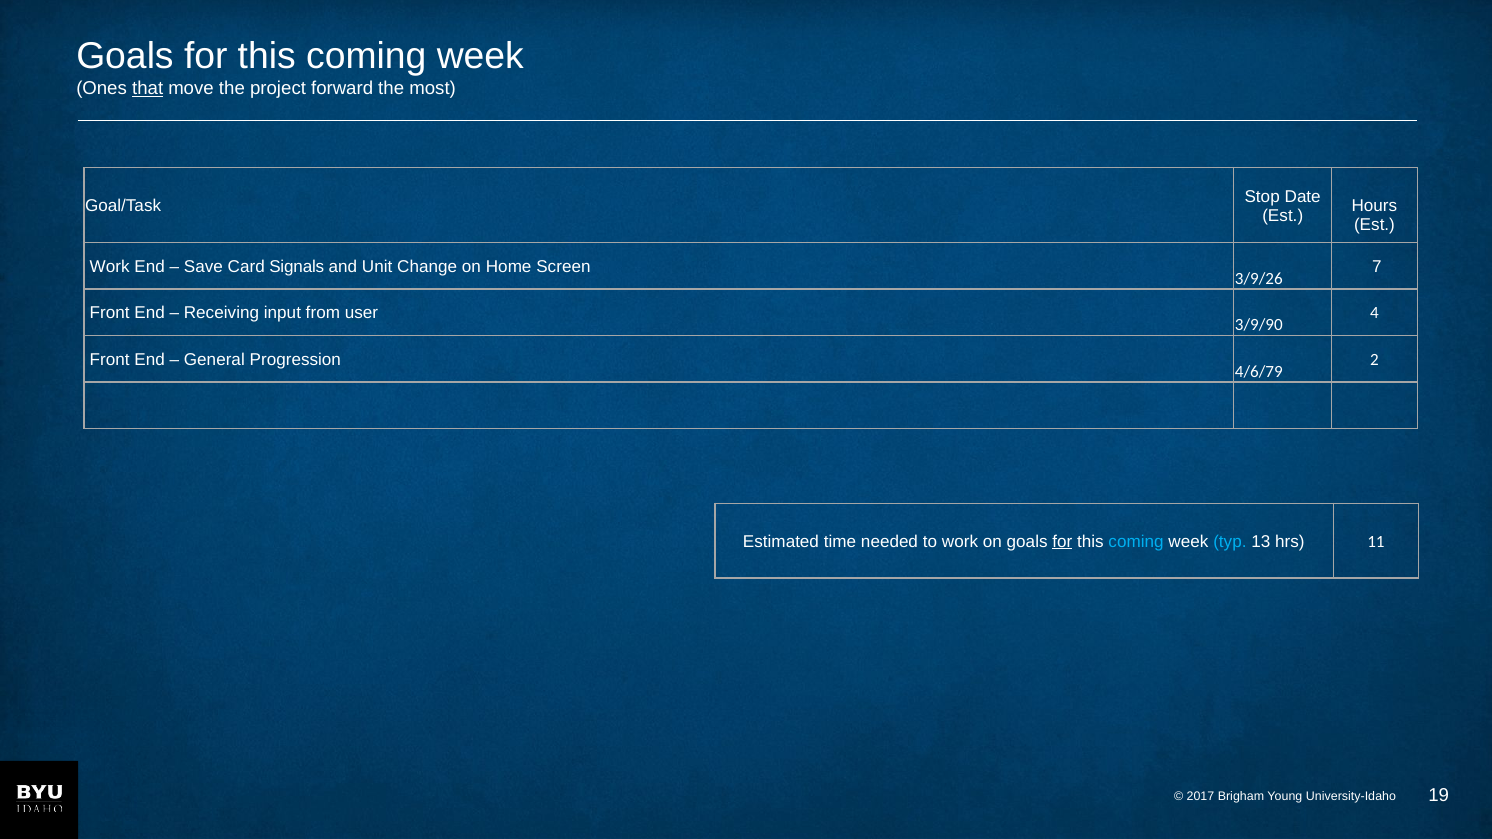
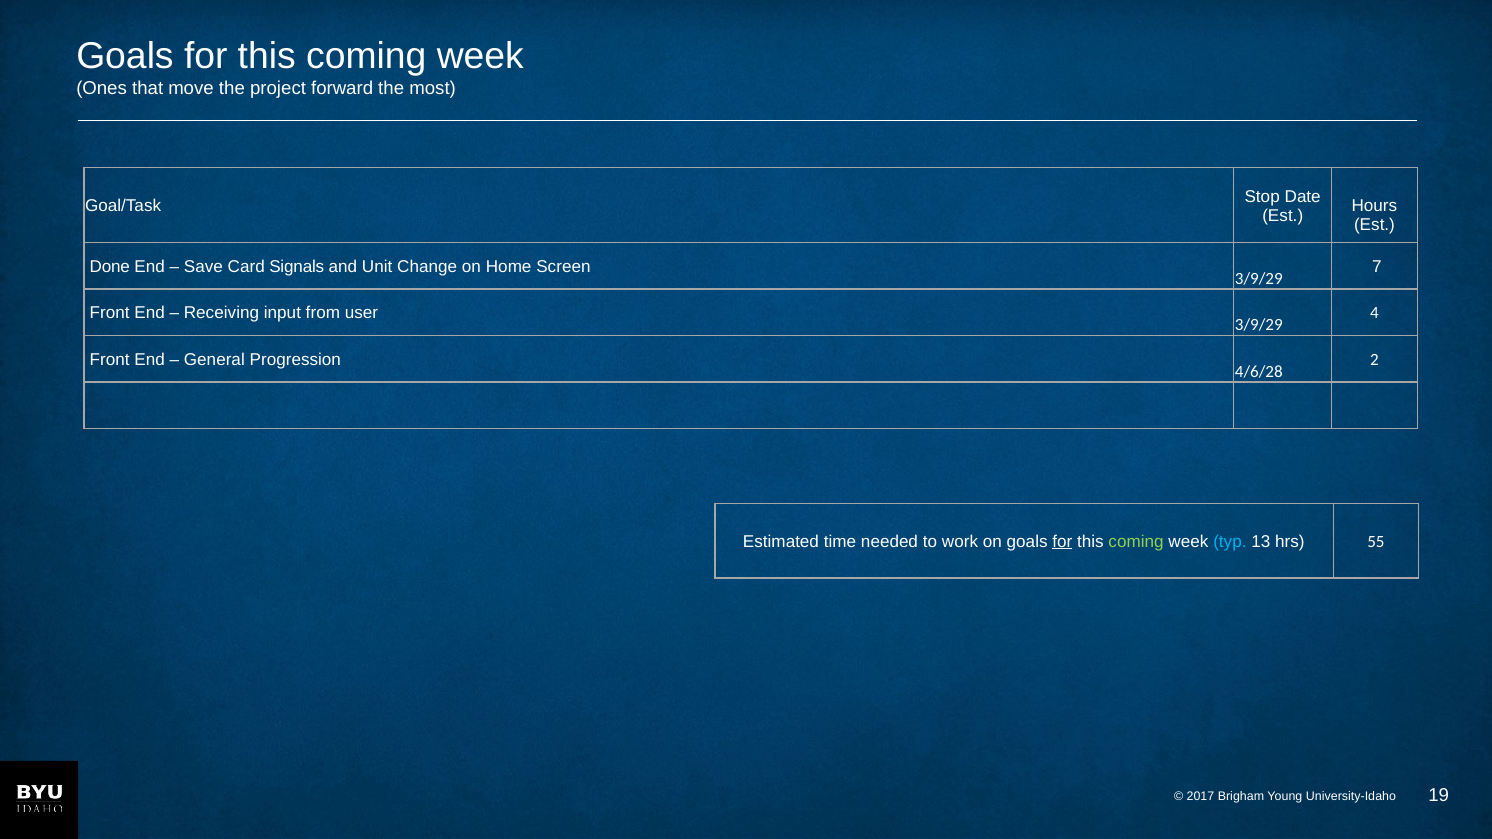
that underline: present -> none
Work at (110, 267): Work -> Done
3/9/26 at (1259, 279): 3/9/26 -> 3/9/29
3/9/90 at (1259, 325): 3/9/90 -> 3/9/29
4/6/79: 4/6/79 -> 4/6/28
coming at (1136, 542) colour: light blue -> light green
11: 11 -> 55
